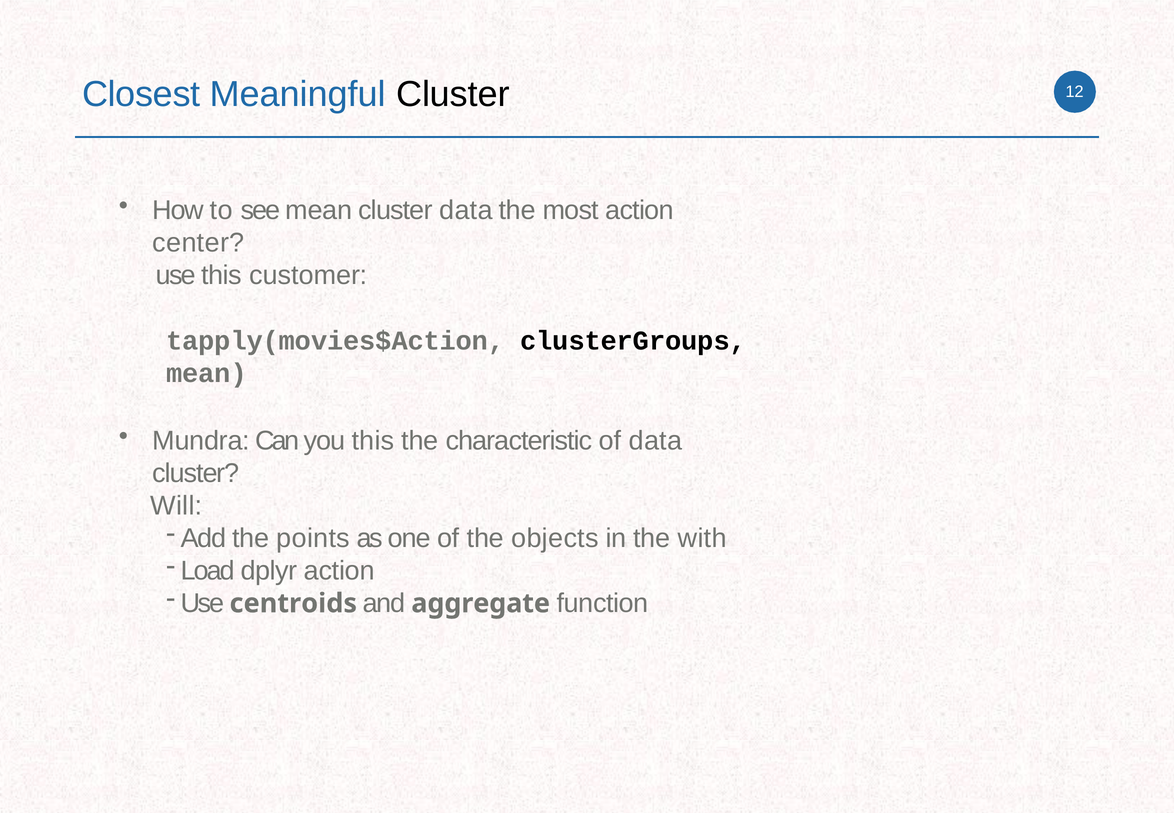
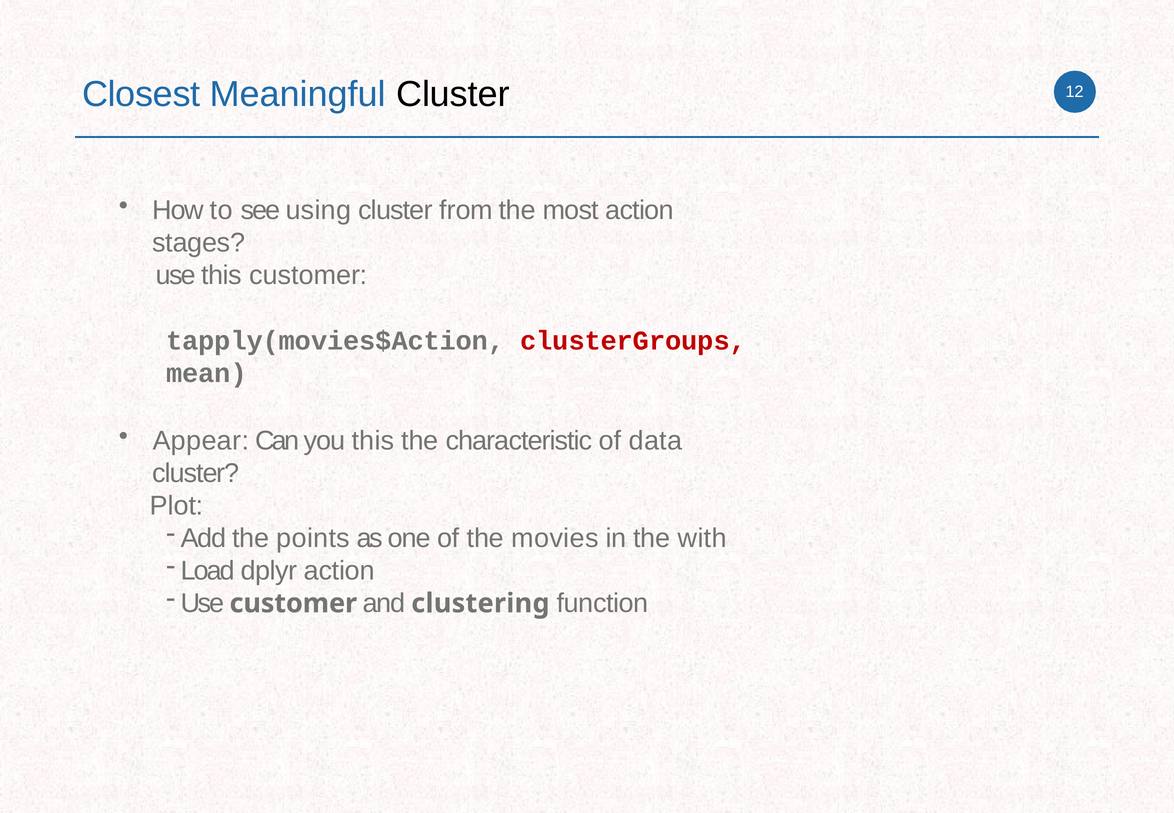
see mean: mean -> using
cluster data: data -> from
center: center -> stages
clusterGroups colour: black -> red
Mundra: Mundra -> Appear
Will: Will -> Plot
objects: objects -> movies
Use centroids: centroids -> customer
aggregate: aggregate -> clustering
